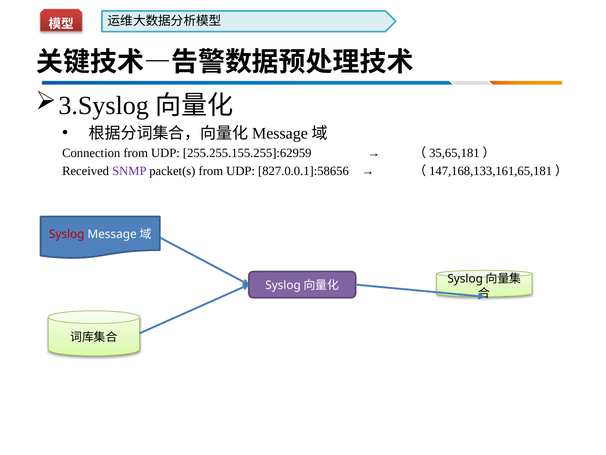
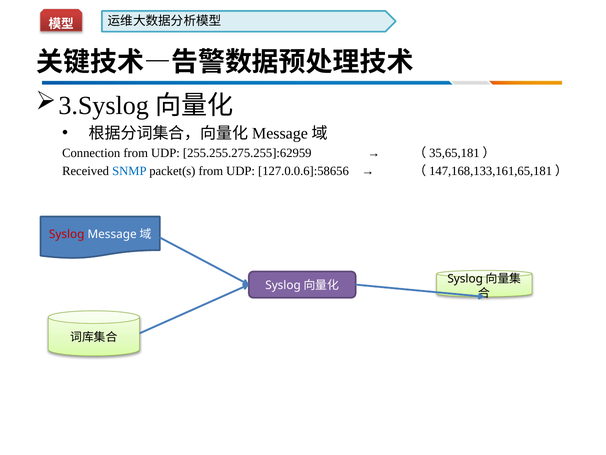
255.255.155.255]:62959: 255.255.155.255]:62959 -> 255.255.275.255]:62959
SNMP colour: purple -> blue
827.0.0.1]:58656: 827.0.0.1]:58656 -> 127.0.0.6]:58656
